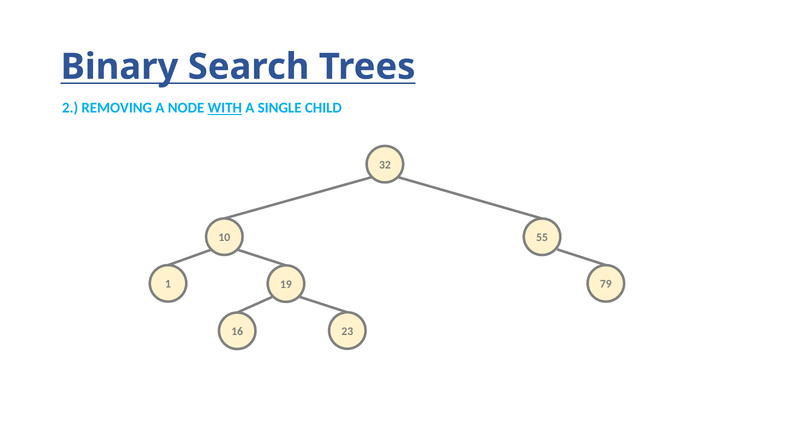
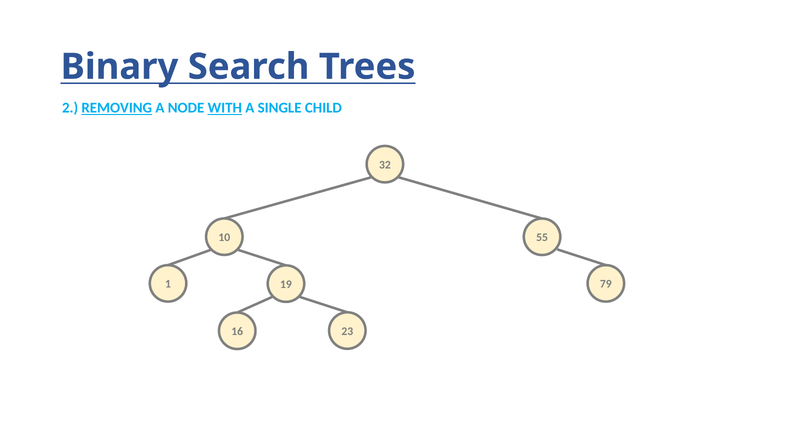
REMOVING underline: none -> present
